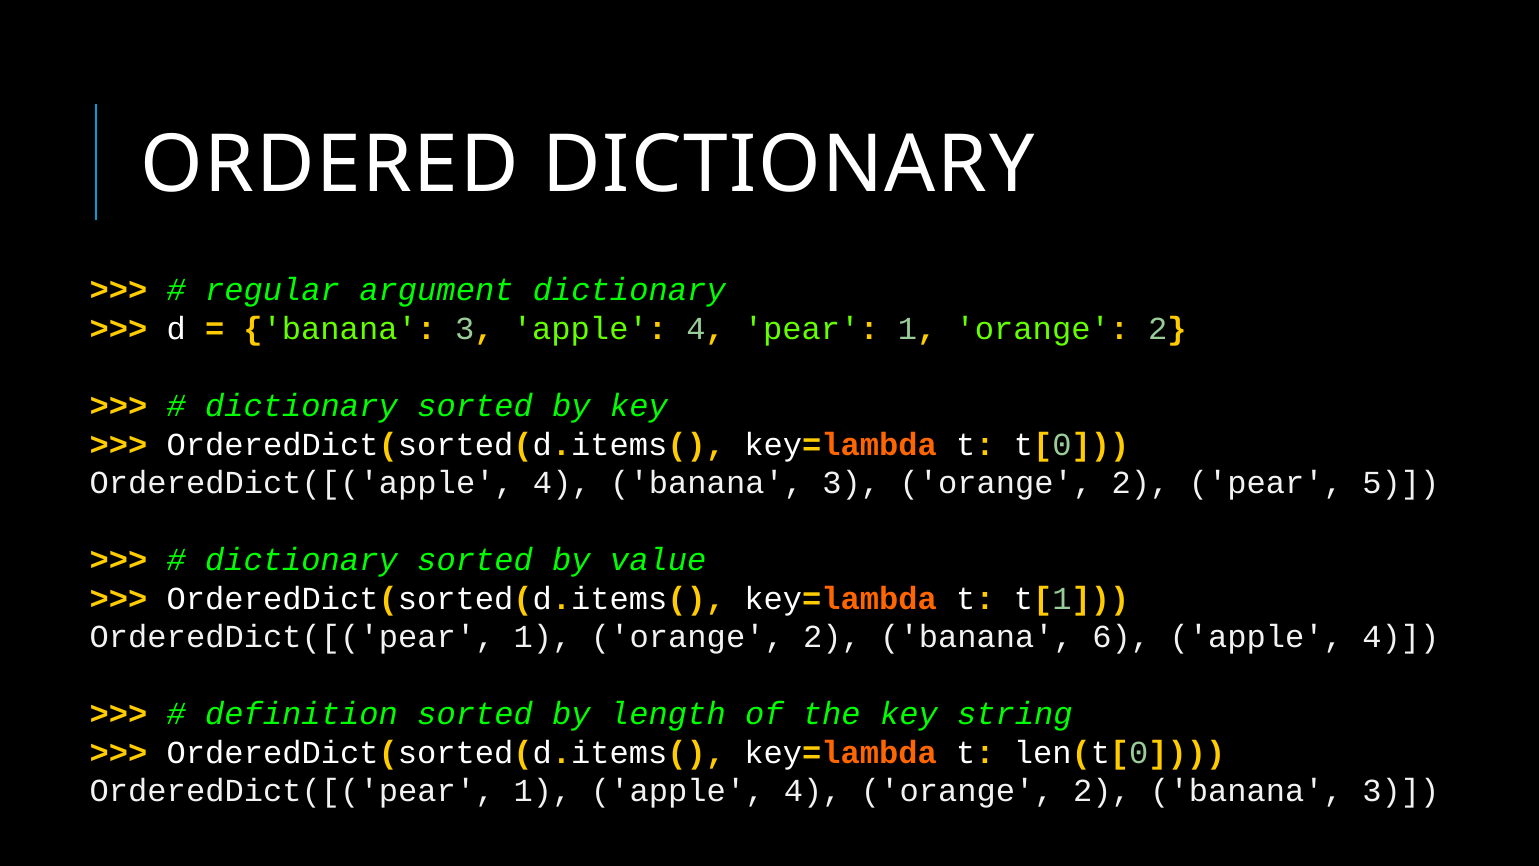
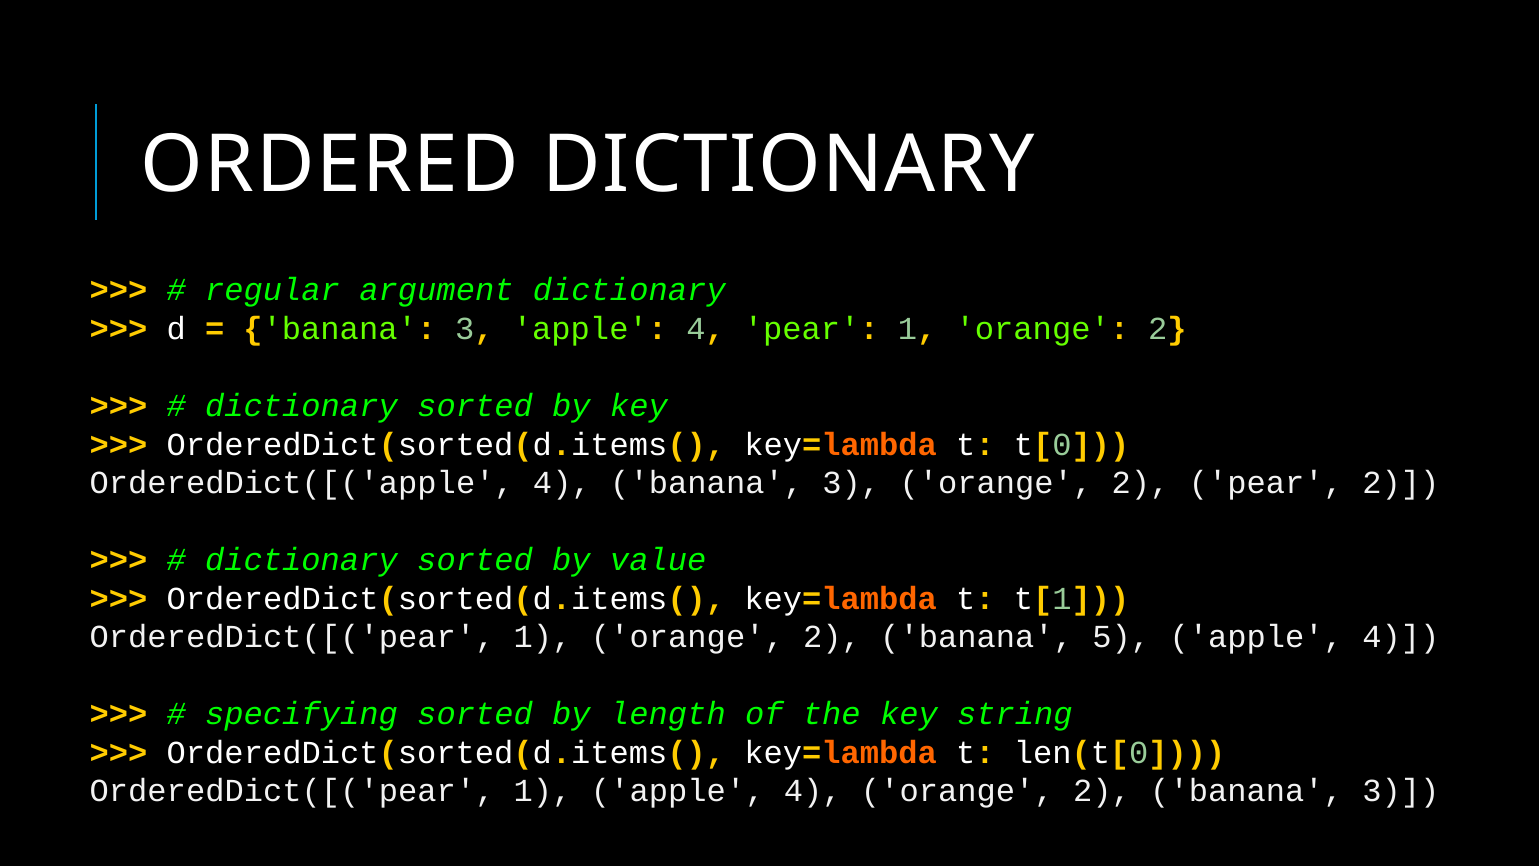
pear 5: 5 -> 2
6: 6 -> 5
definition: definition -> specifying
